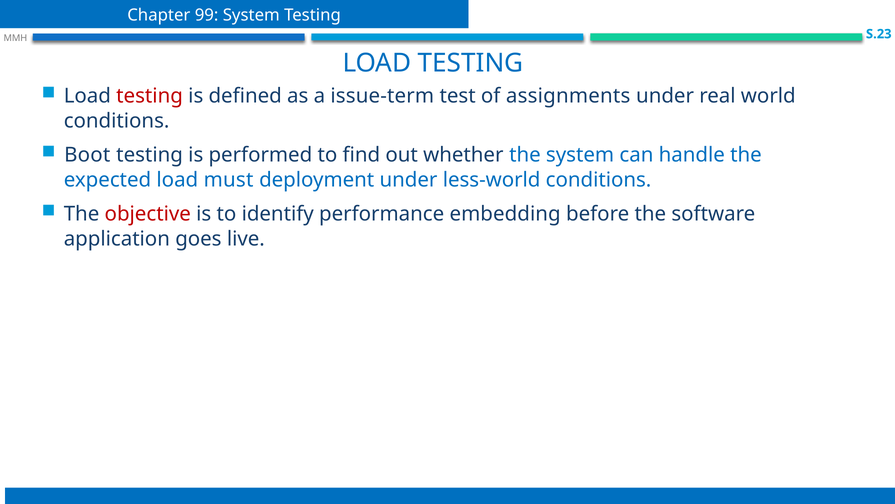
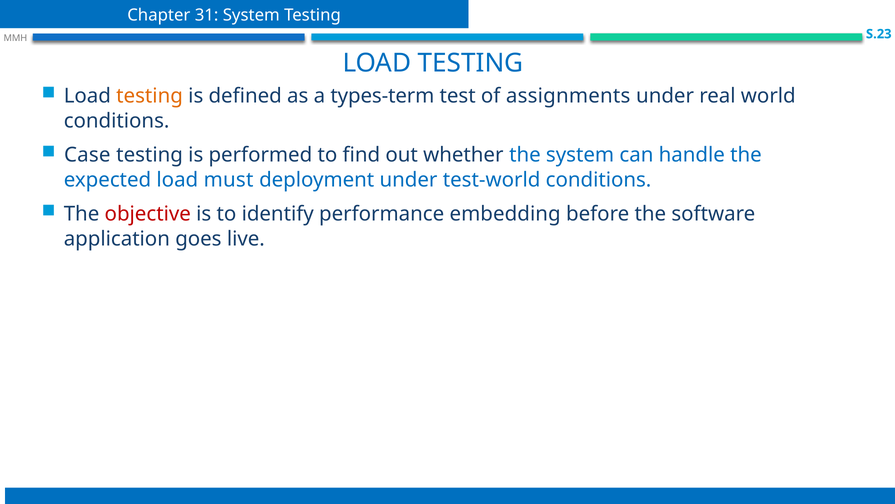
99: 99 -> 31
testing at (150, 96) colour: red -> orange
issue-term: issue-term -> types-term
Boot: Boot -> Case
less-world: less-world -> test-world
